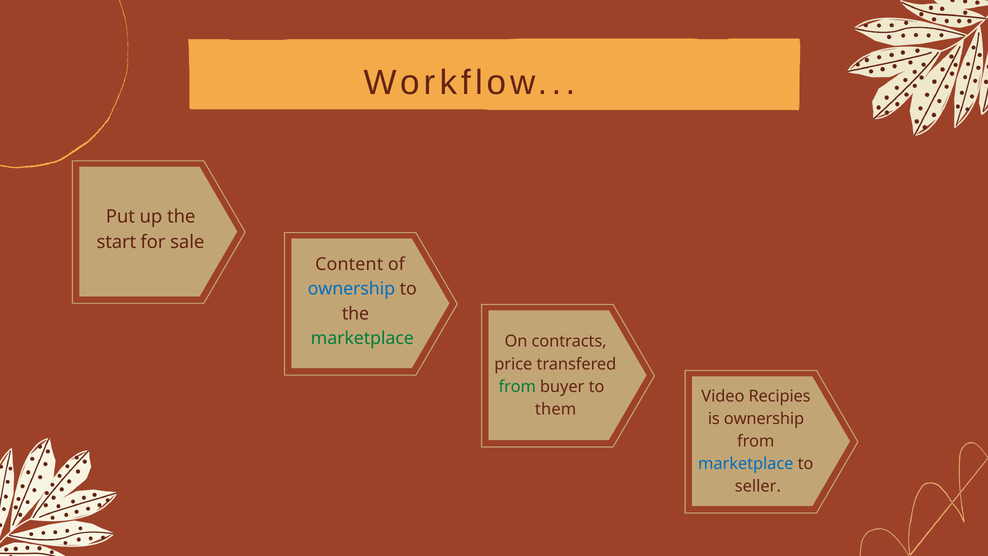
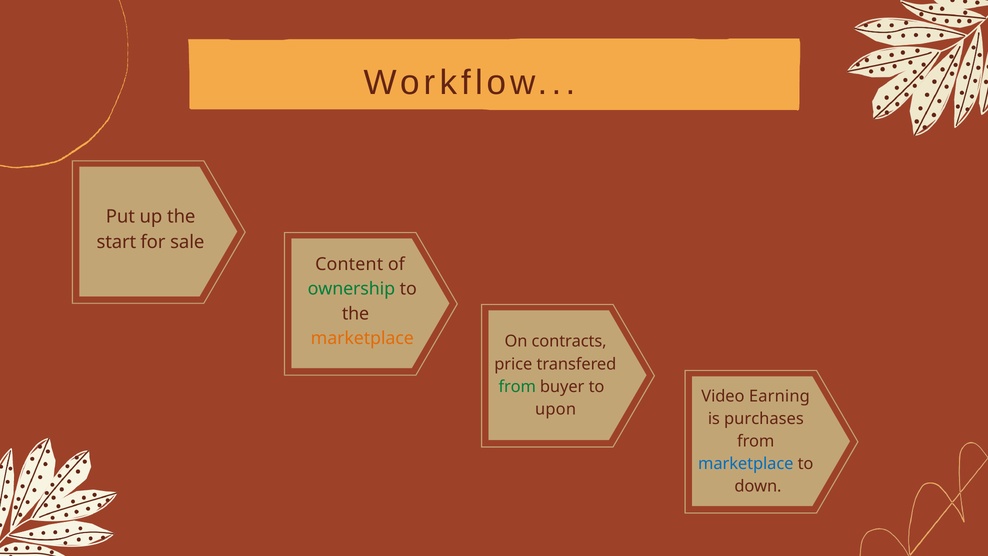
ownership at (351, 289) colour: blue -> green
marketplace at (362, 338) colour: green -> orange
Recipies: Recipies -> Earning
them: them -> upon
is ownership: ownership -> purchases
seller: seller -> down
